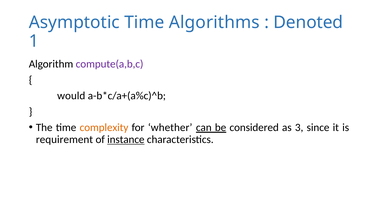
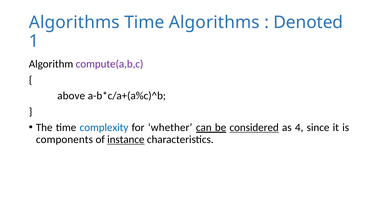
Asymptotic at (74, 22): Asymptotic -> Algorithms
would: would -> above
complexity colour: orange -> blue
considered underline: none -> present
3: 3 -> 4
requirement: requirement -> components
